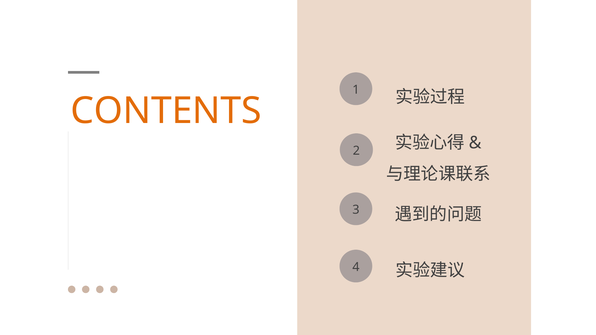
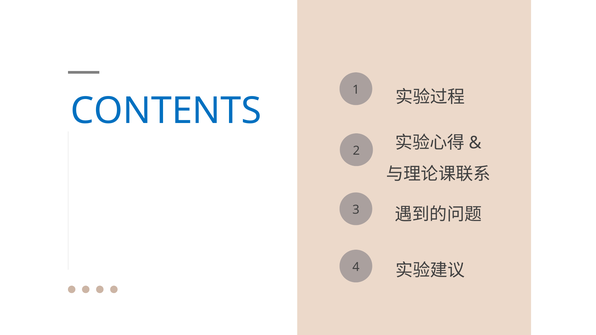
CONTENTS colour: orange -> blue
